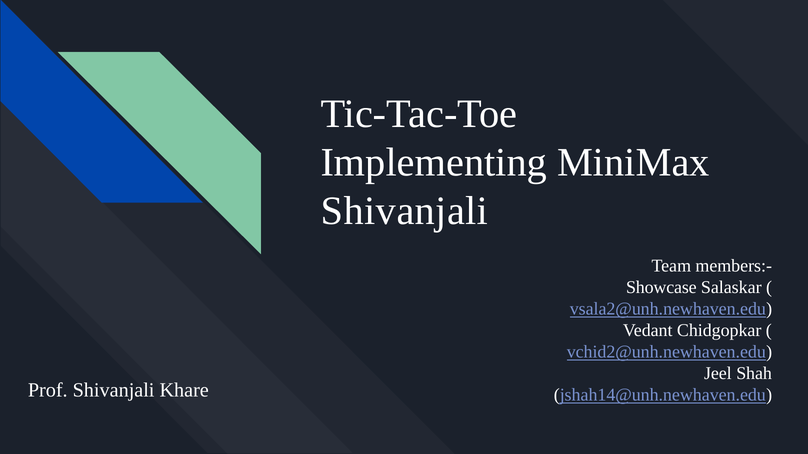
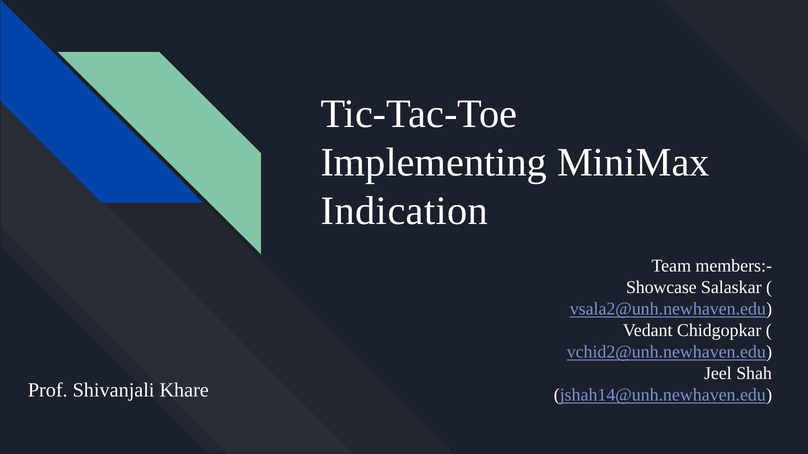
Shivanjali at (404, 211): Shivanjali -> Indication
